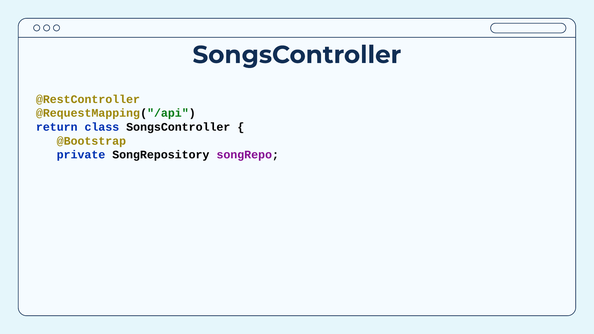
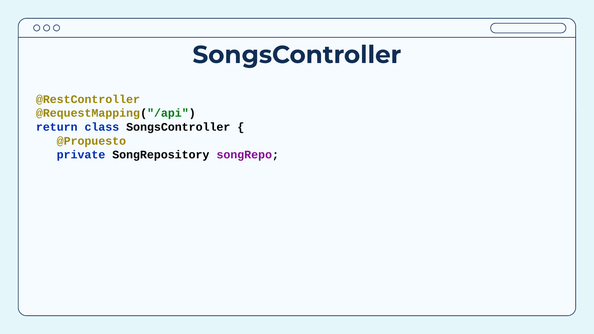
@Bootstrap: @Bootstrap -> @Propuesto
